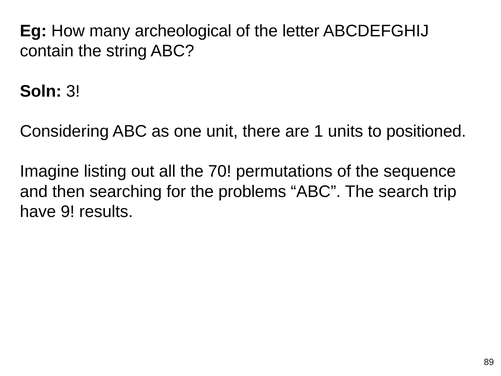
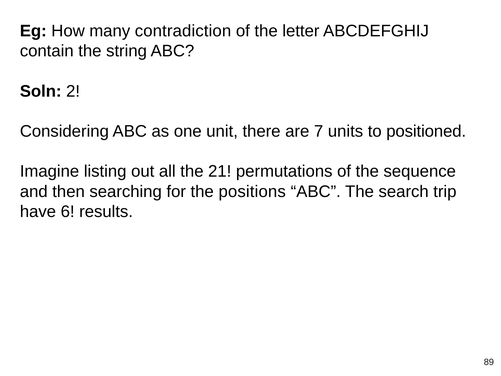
archeological: archeological -> contradiction
3: 3 -> 2
1: 1 -> 7
70: 70 -> 21
problems: problems -> positions
9: 9 -> 6
